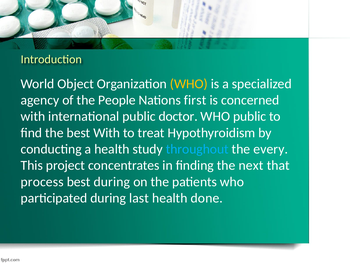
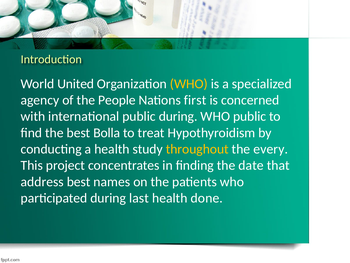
Object: Object -> United
public doctor: doctor -> during
best With: With -> Bolla
throughout colour: light blue -> yellow
next: next -> date
process: process -> address
best during: during -> names
